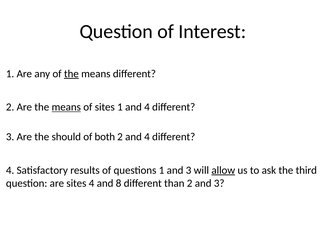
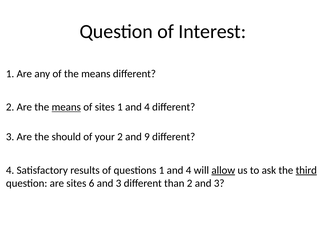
the at (71, 74) underline: present -> none
both: both -> your
2 and 4: 4 -> 9
questions 1 and 3: 3 -> 4
third underline: none -> present
sites 4: 4 -> 6
8 at (119, 183): 8 -> 3
